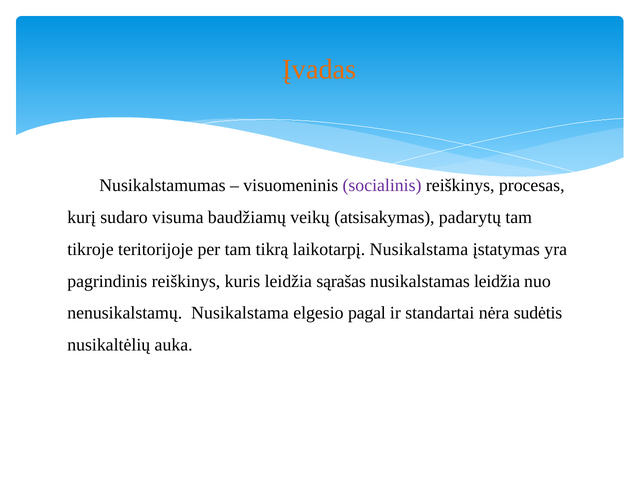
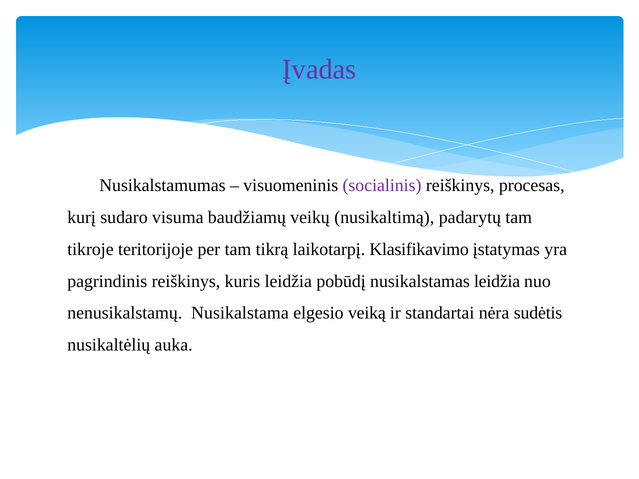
Įvadas colour: orange -> purple
atsisakymas: atsisakymas -> nusikaltimą
laikotarpį Nusikalstama: Nusikalstama -> Klasifikavimo
sąrašas: sąrašas -> pobūdį
pagal: pagal -> veiką
